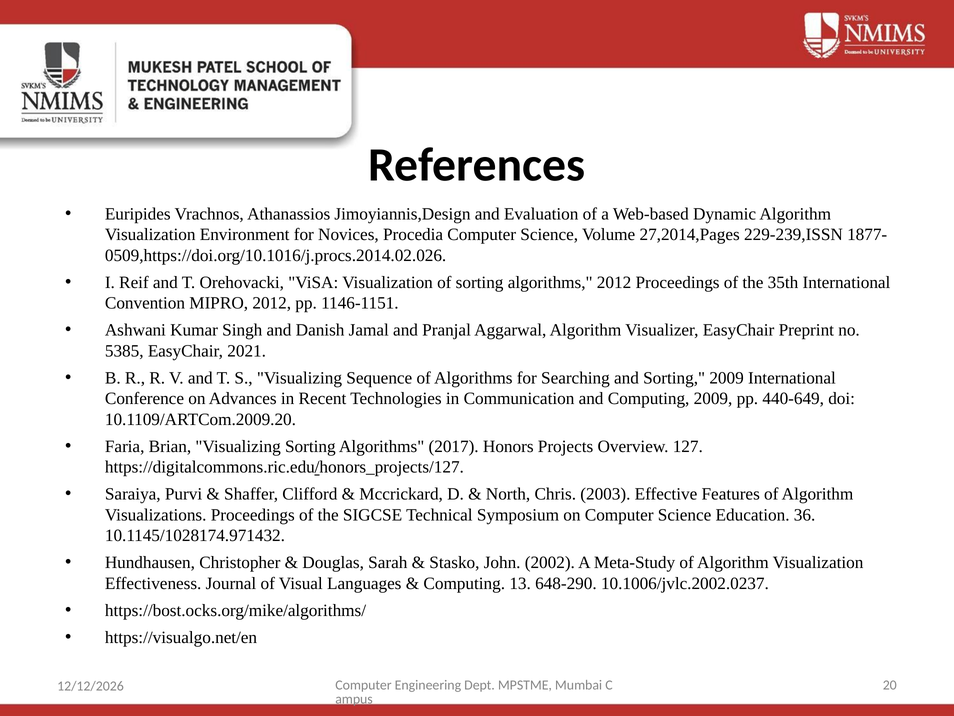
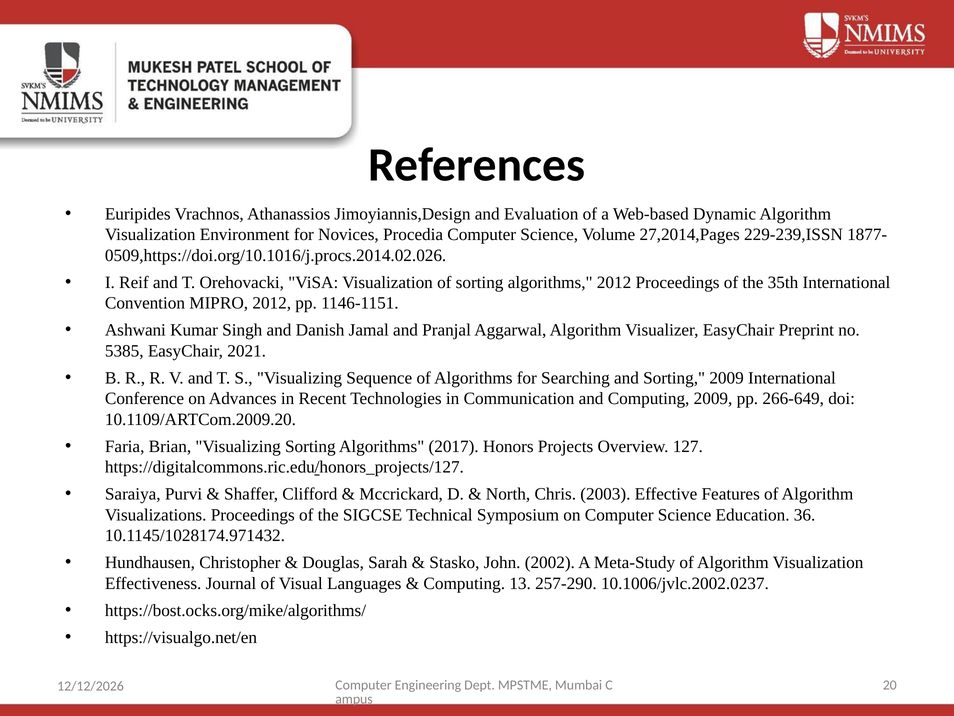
440-649: 440-649 -> 266-649
648-290: 648-290 -> 257-290
